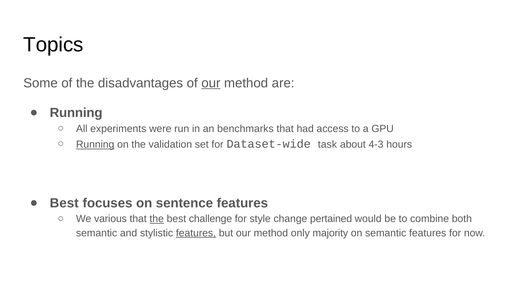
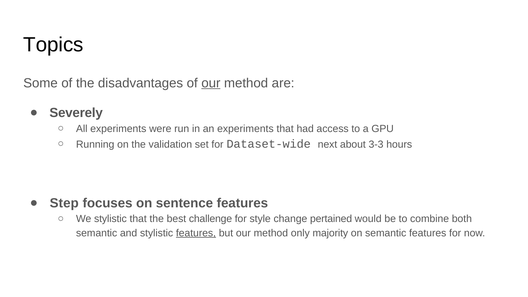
Running at (76, 113): Running -> Severely
an benchmarks: benchmarks -> experiments
Running at (95, 145) underline: present -> none
task: task -> next
4-3: 4-3 -> 3-3
Best at (64, 203): Best -> Step
We various: various -> stylistic
the at (157, 219) underline: present -> none
